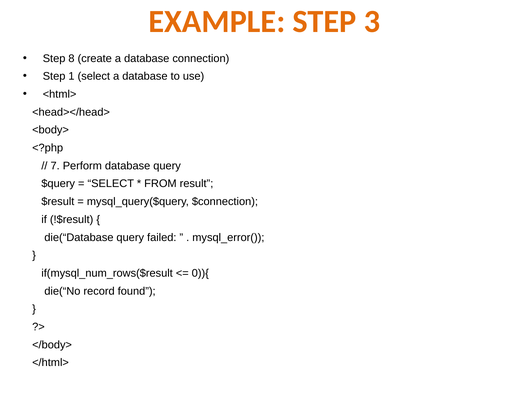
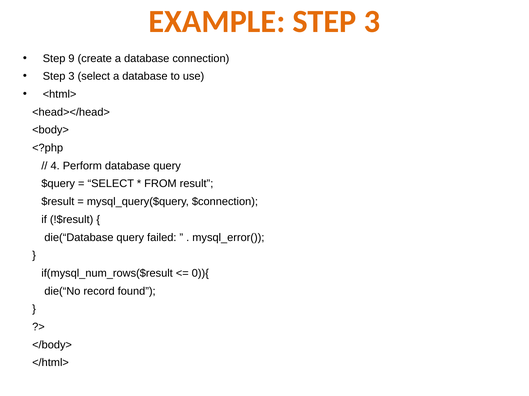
8: 8 -> 9
1 at (71, 76): 1 -> 3
7: 7 -> 4
